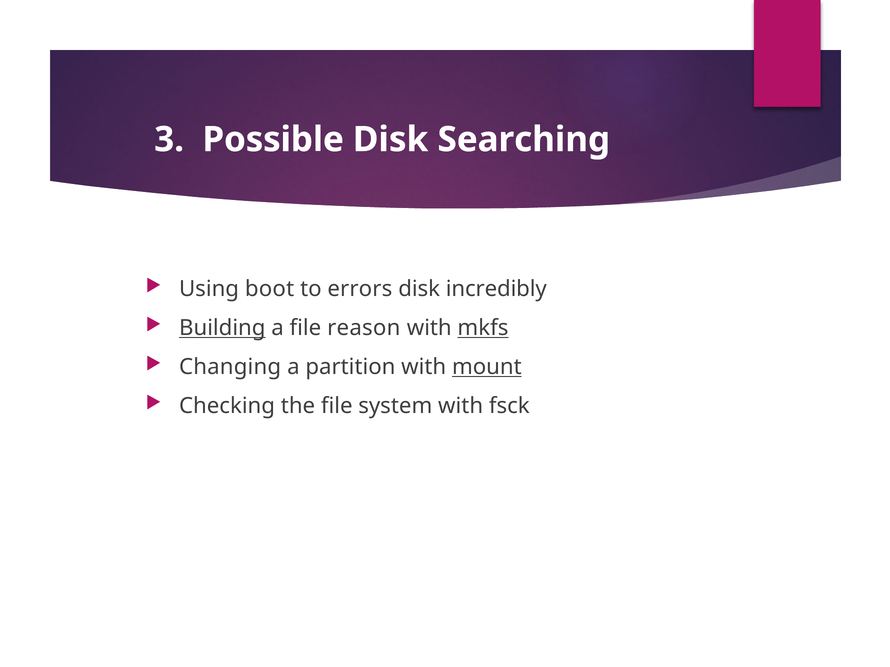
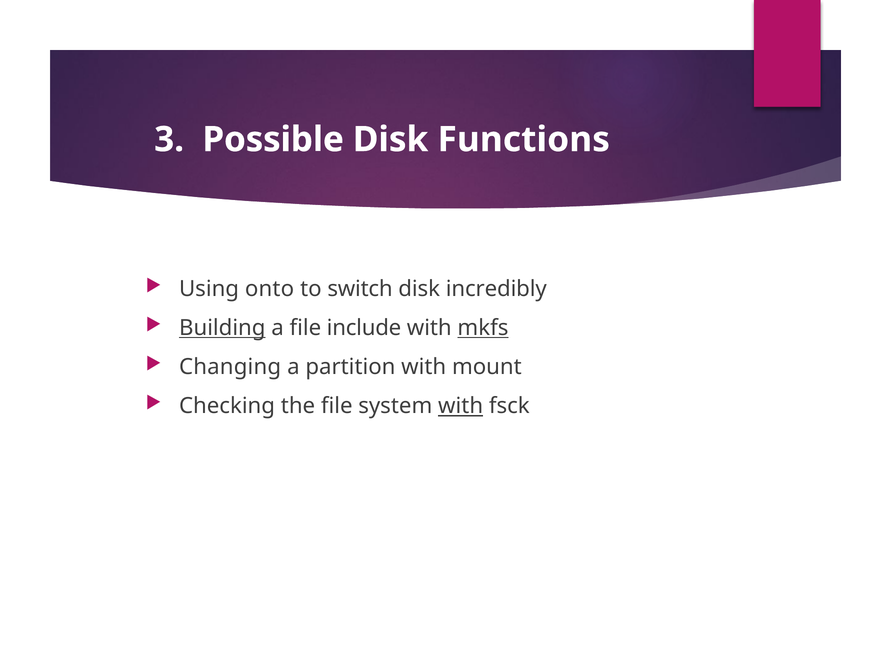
Searching: Searching -> Functions
boot: boot -> onto
errors: errors -> switch
reason: reason -> include
mount underline: present -> none
with at (461, 406) underline: none -> present
